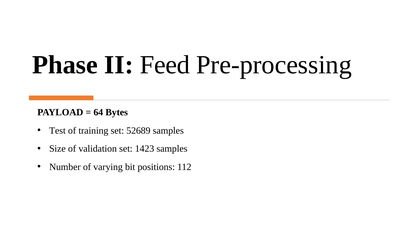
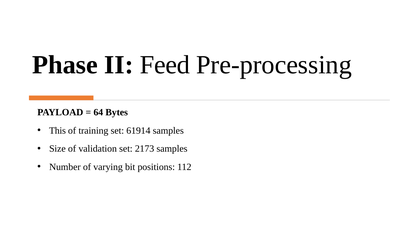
Test: Test -> This
52689: 52689 -> 61914
1423: 1423 -> 2173
